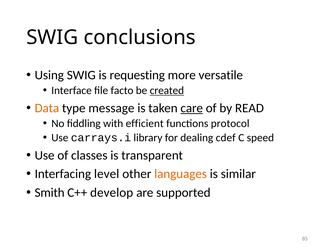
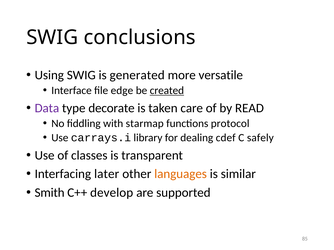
requesting: requesting -> generated
facto: facto -> edge
Data colour: orange -> purple
message: message -> decorate
care underline: present -> none
efficient: efficient -> starmap
speed: speed -> safely
level: level -> later
